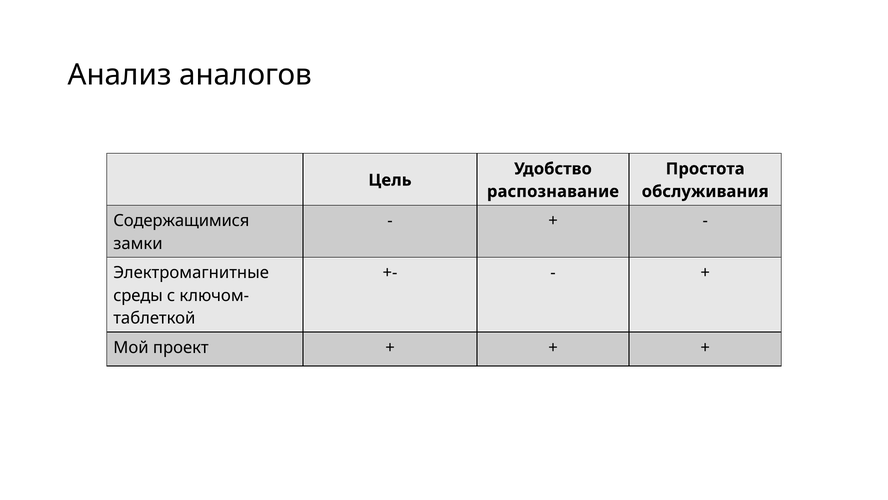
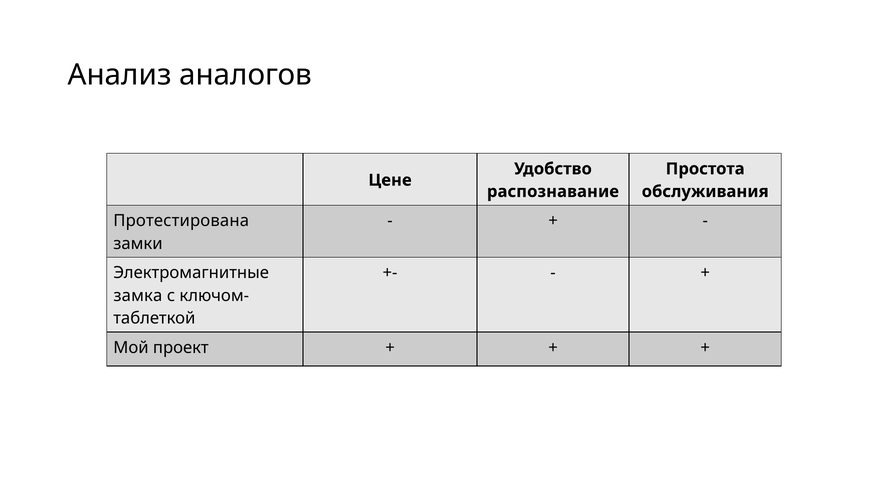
Цель: Цель -> Цене
Содержащимися: Содержащимися -> Протестирована
среды: среды -> замка
